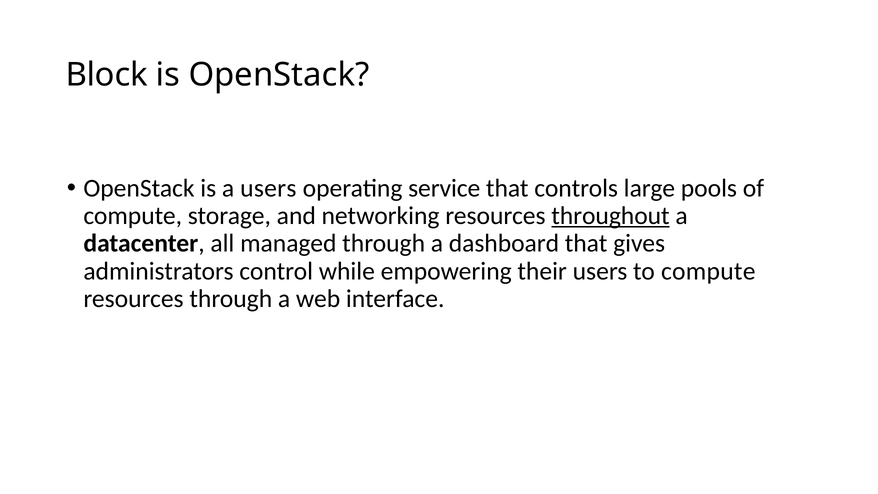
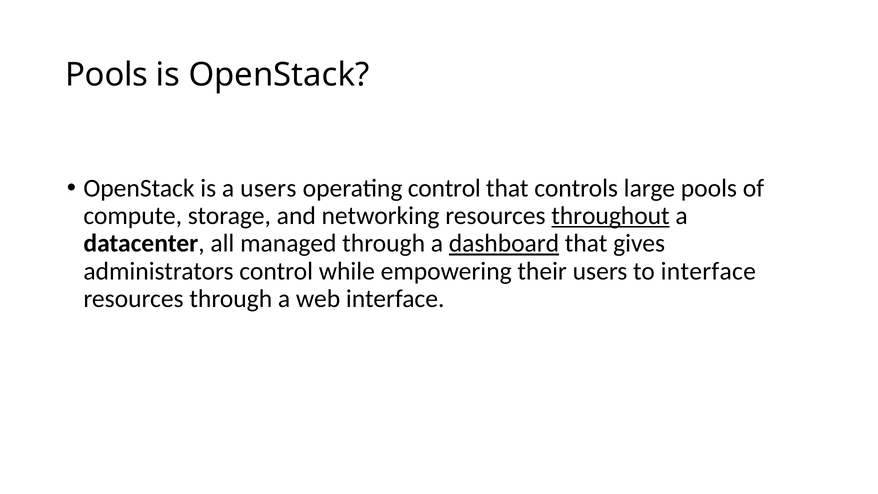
Block at (107, 75): Block -> Pools
operating service: service -> control
dashboard underline: none -> present
to compute: compute -> interface
